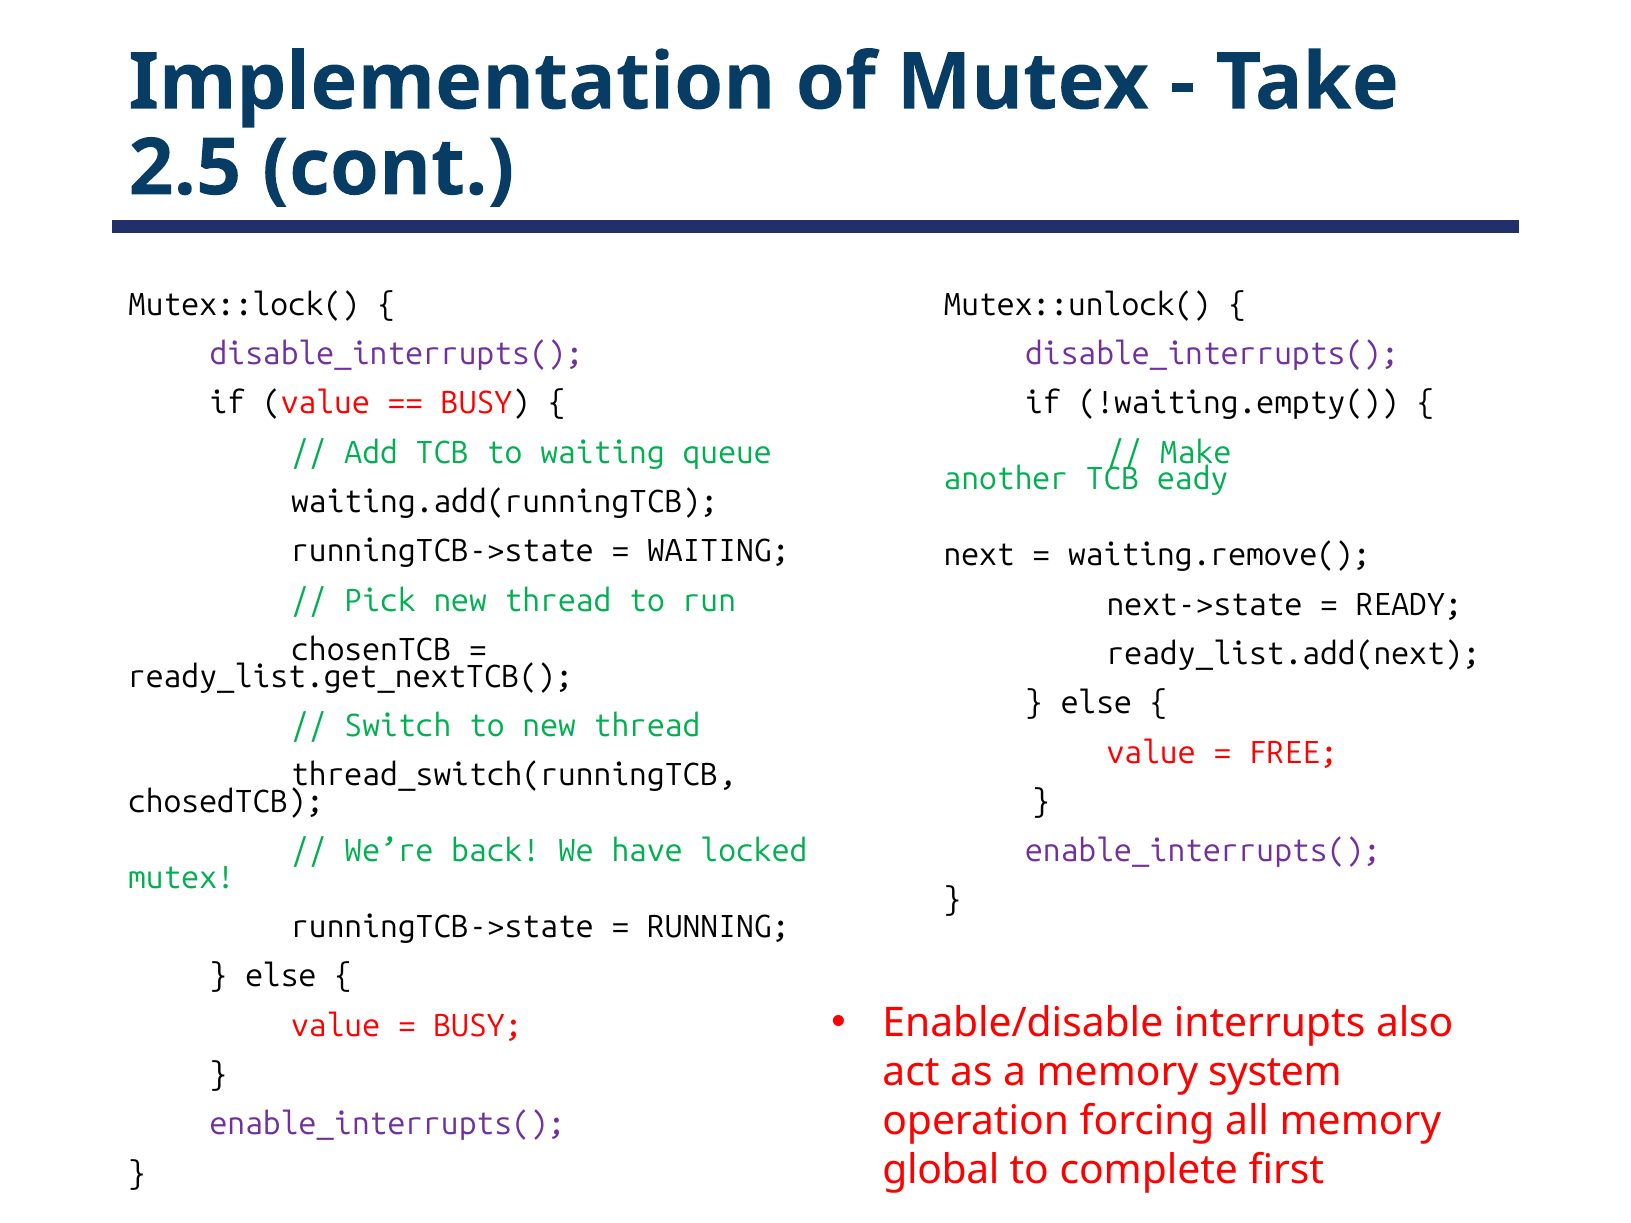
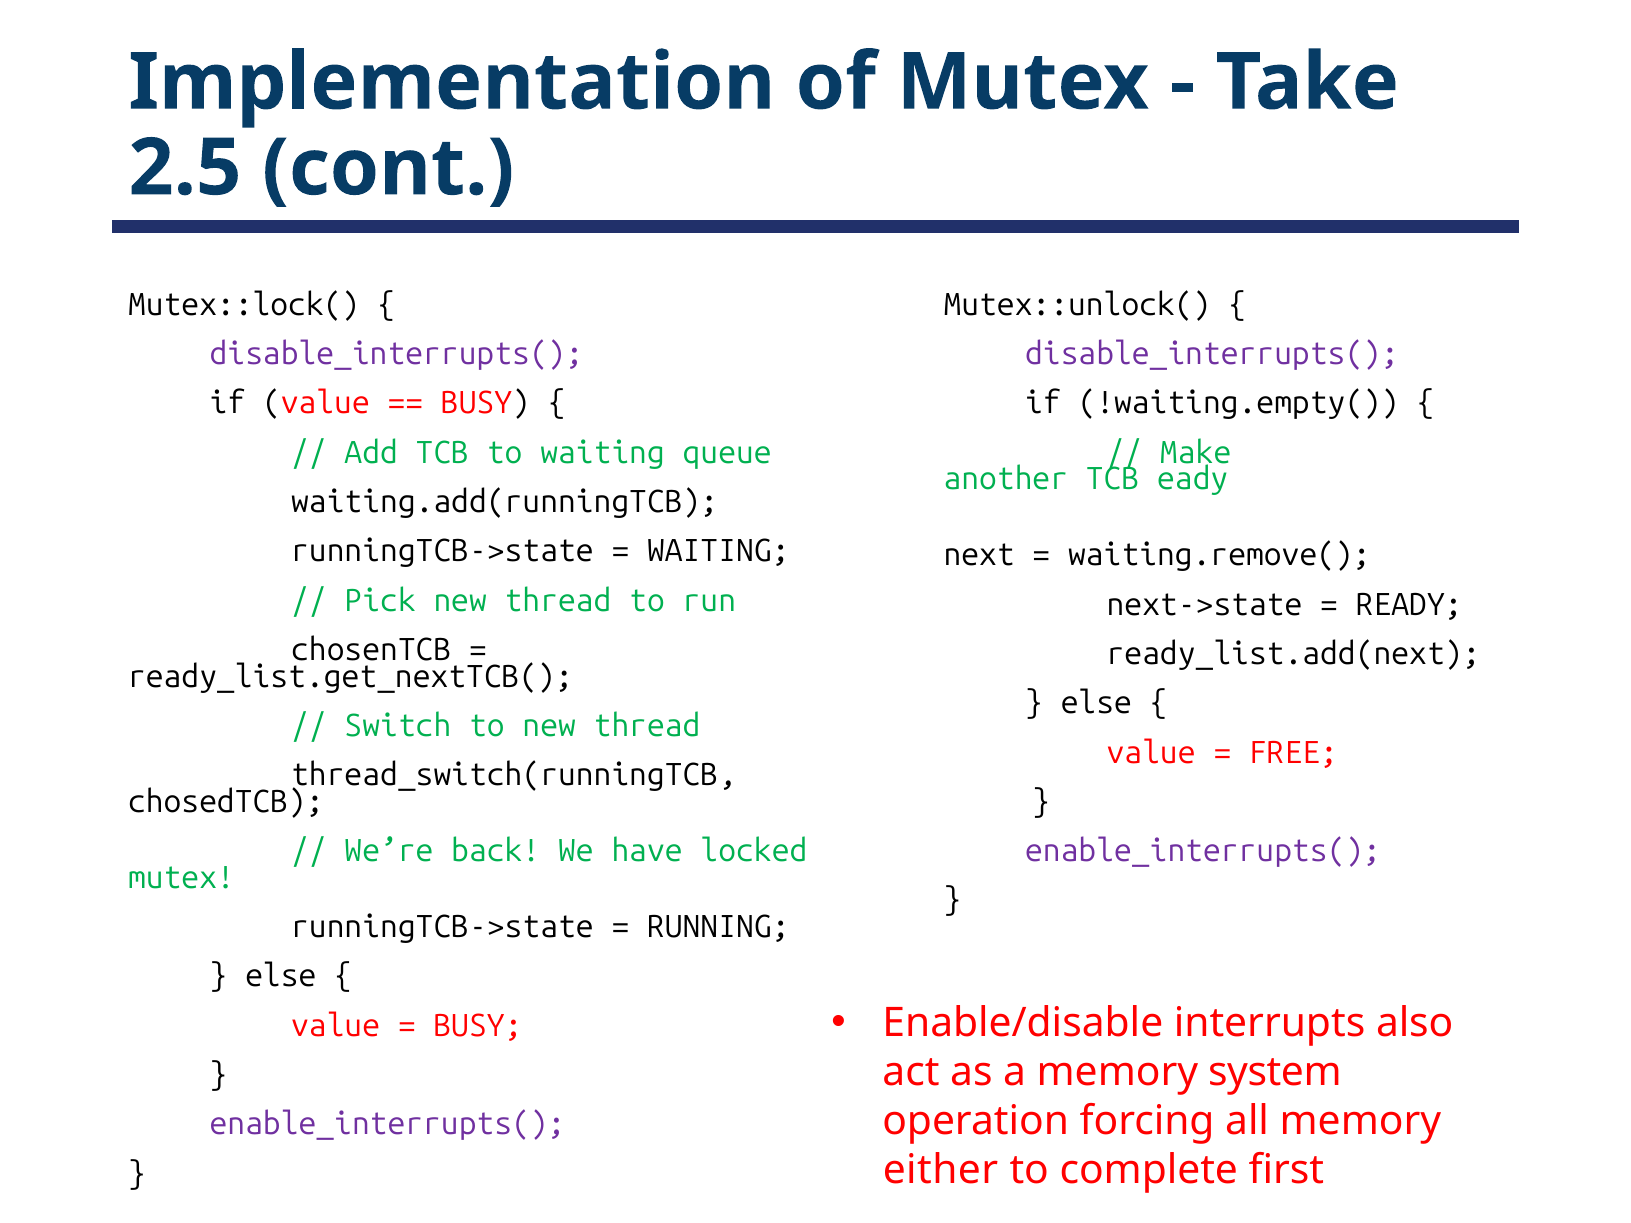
global: global -> either
